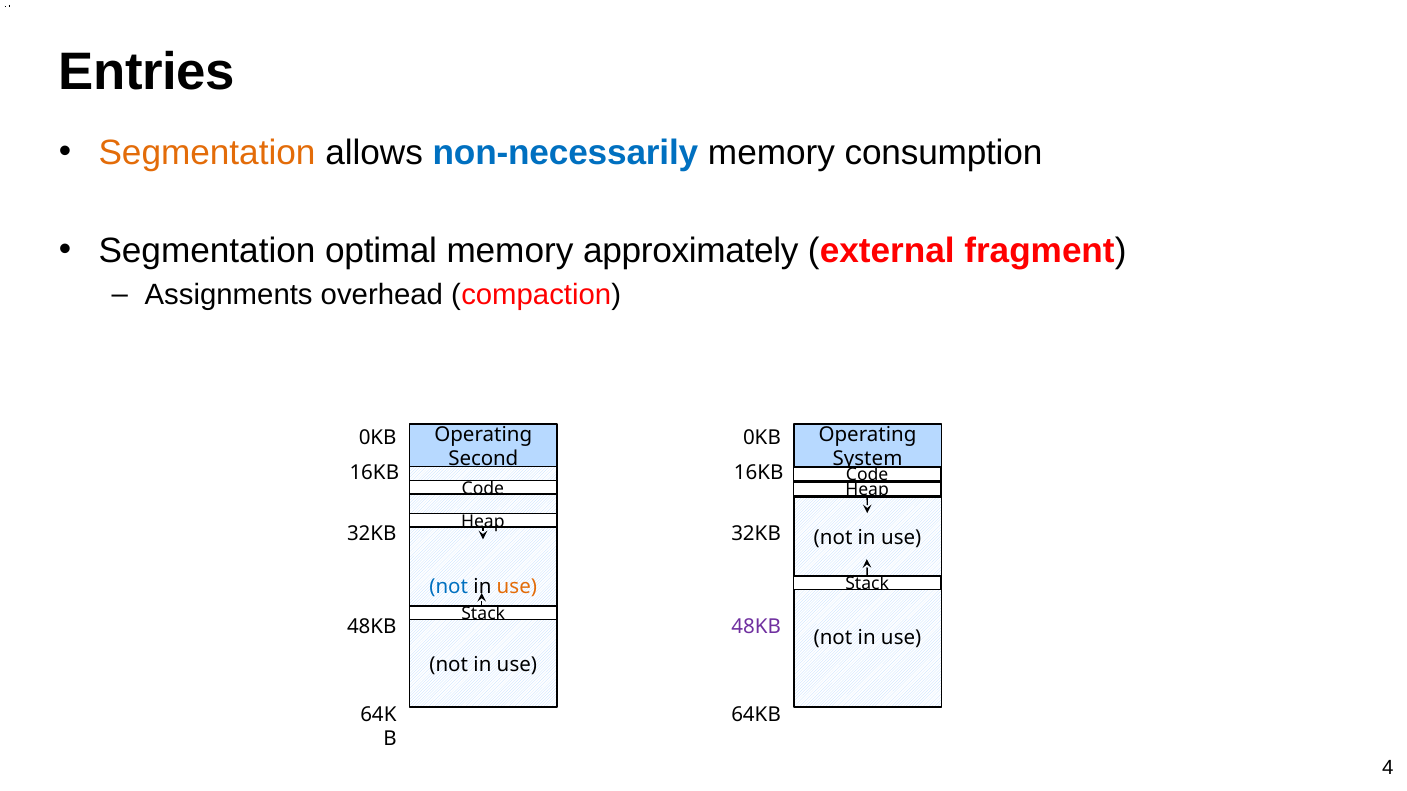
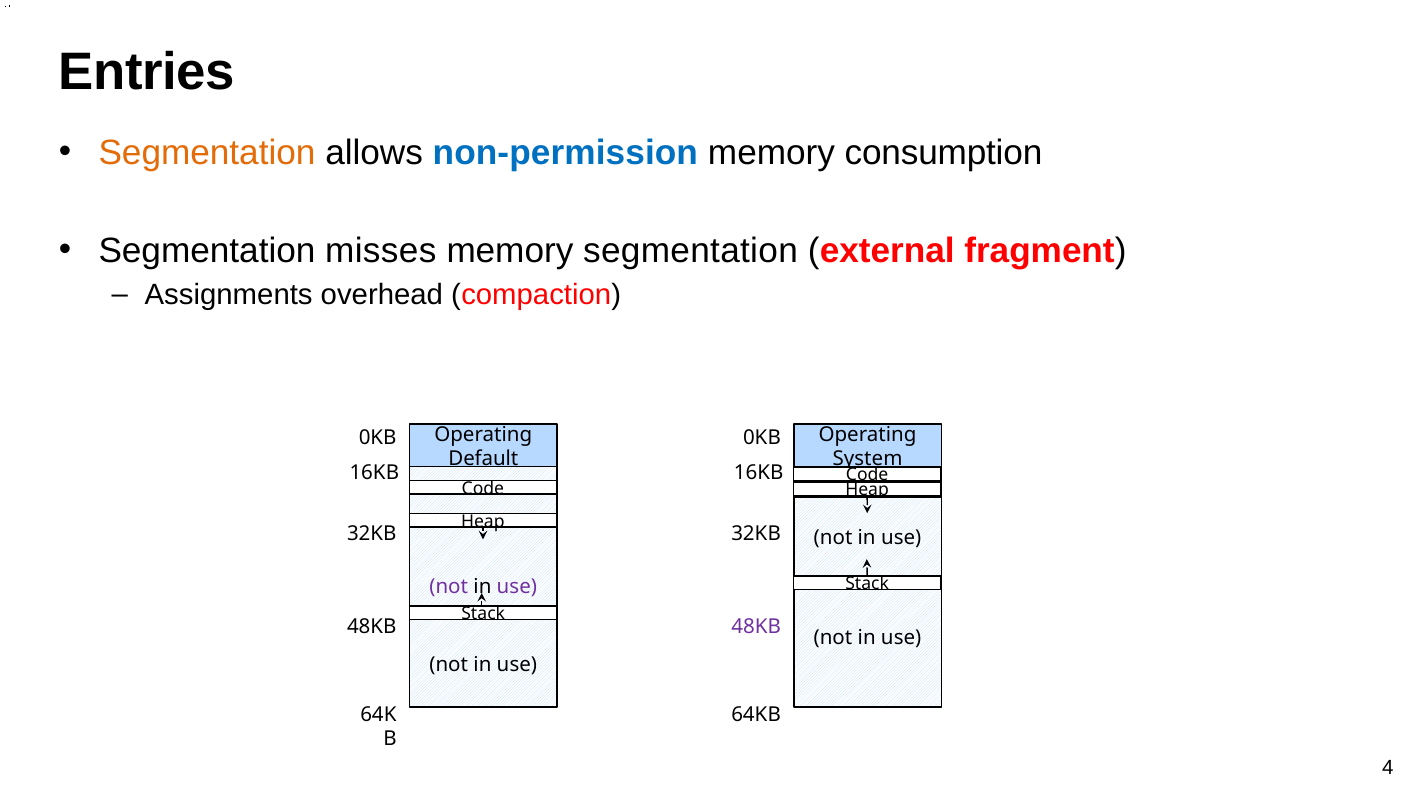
non-necessarily: non-necessarily -> non-permission
optimal: optimal -> misses
memory approximately: approximately -> segmentation
Second: Second -> Default
not at (449, 587) colour: blue -> purple
use at (517, 587) colour: orange -> purple
